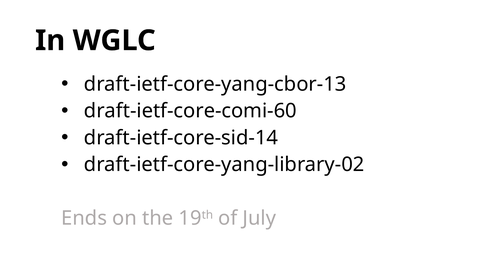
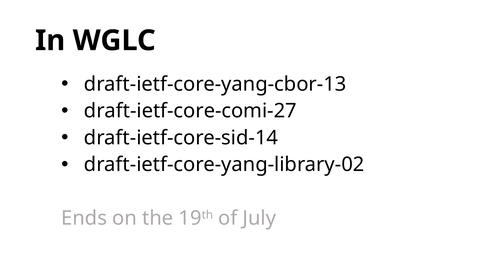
draft-ietf-core-comi-60: draft-ietf-core-comi-60 -> draft-ietf-core-comi-27
